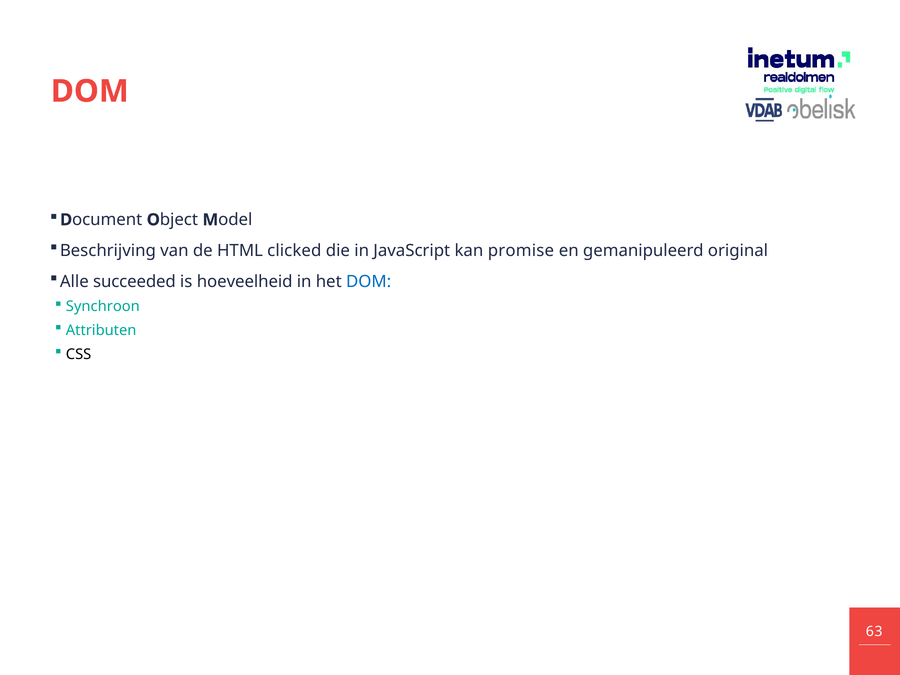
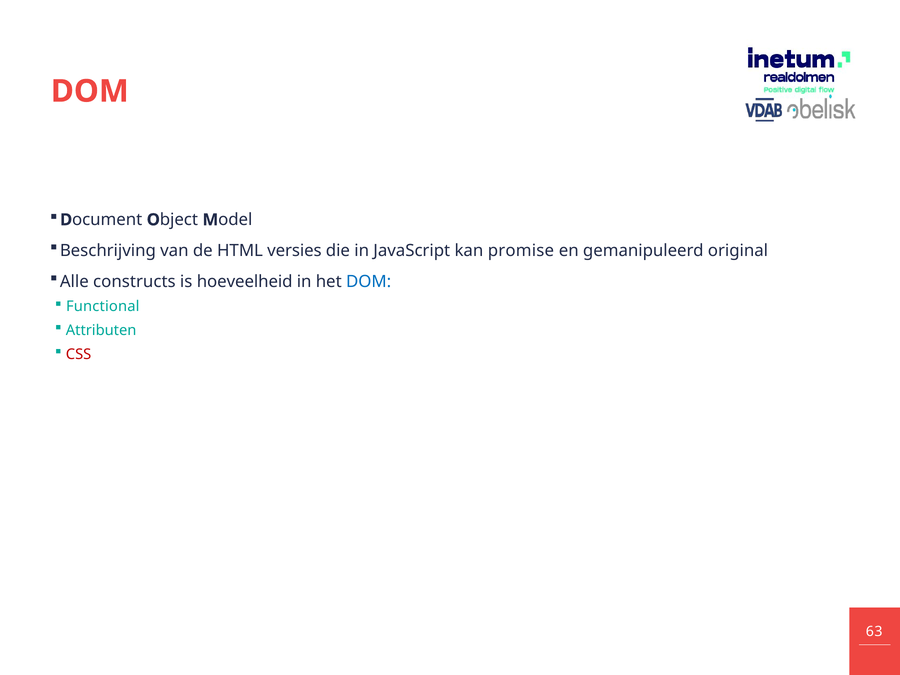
clicked: clicked -> versies
succeeded: succeeded -> constructs
Synchroon: Synchroon -> Functional
CSS colour: black -> red
